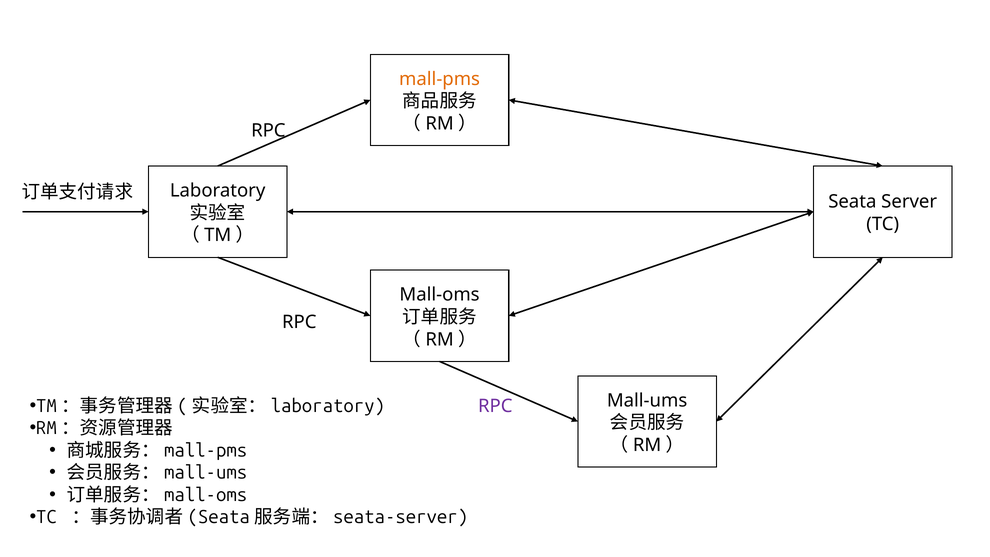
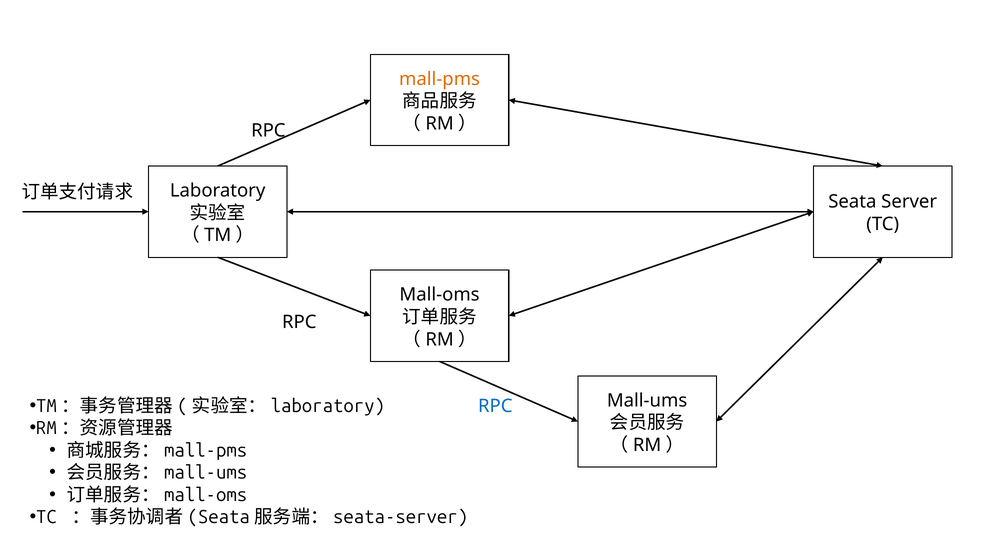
RPC at (495, 406) colour: purple -> blue
